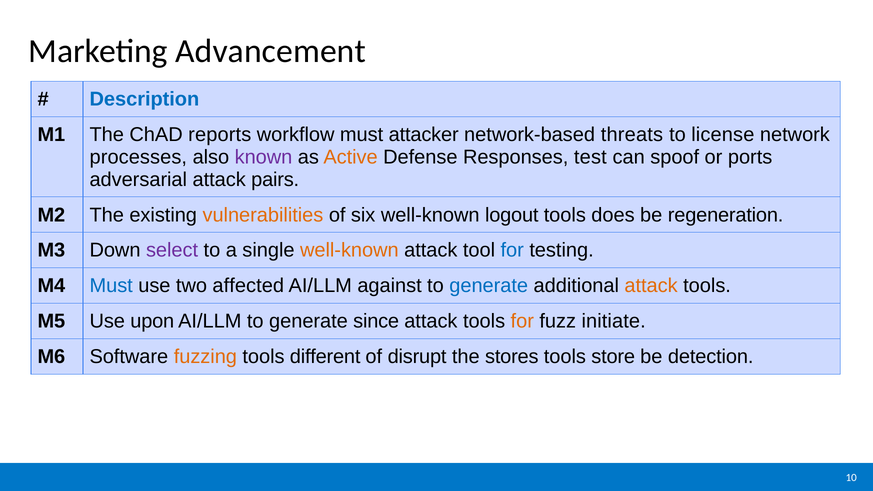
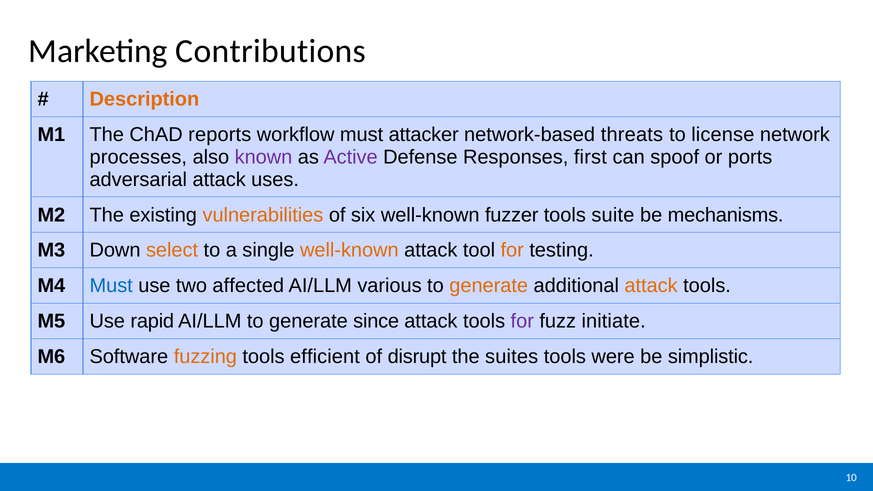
Advancement: Advancement -> Contributions
Description colour: blue -> orange
Active colour: orange -> purple
test: test -> first
pairs: pairs -> uses
logout: logout -> fuzzer
does: does -> suite
regeneration: regeneration -> mechanisms
select colour: purple -> orange
for at (512, 250) colour: blue -> orange
against: against -> various
generate at (489, 286) colour: blue -> orange
upon: upon -> rapid
for at (522, 321) colour: orange -> purple
different: different -> efficient
stores: stores -> suites
store: store -> were
detection: detection -> simplistic
